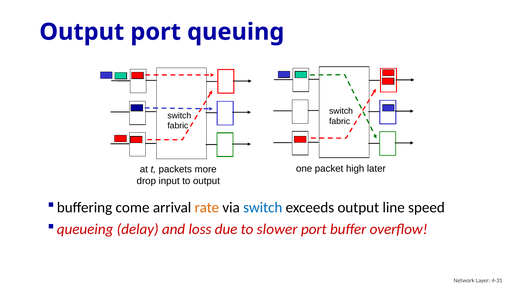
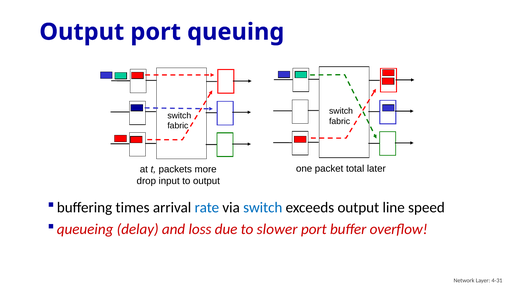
high: high -> total
come: come -> times
rate colour: orange -> blue
